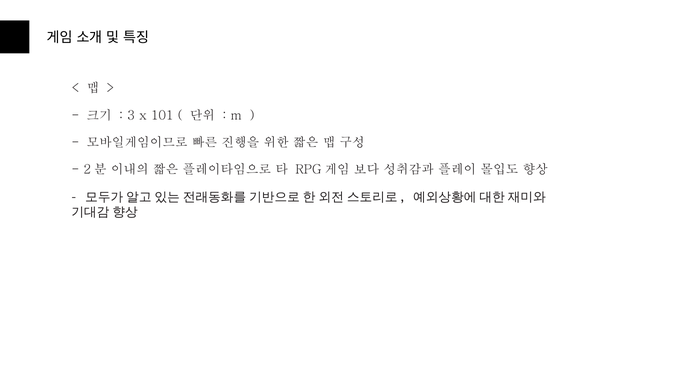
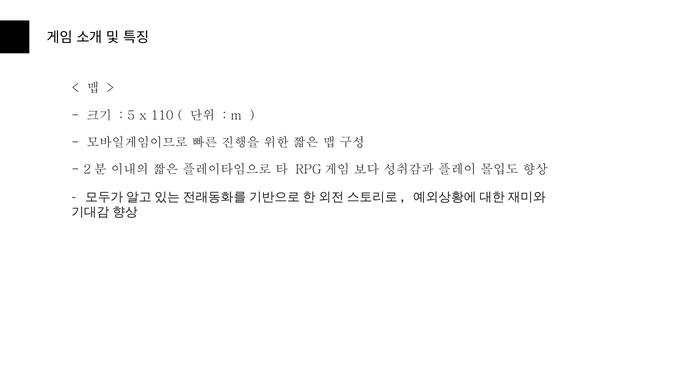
3: 3 -> 5
101: 101 -> 110
